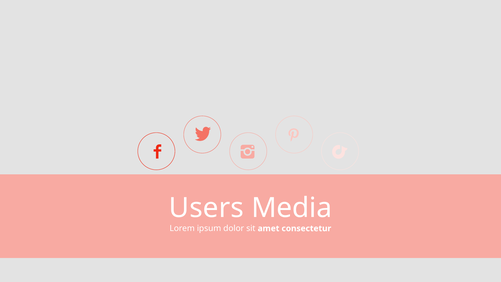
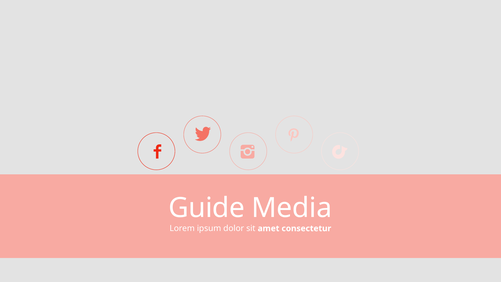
Users: Users -> Guide
